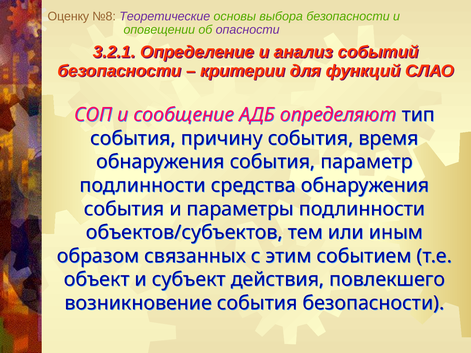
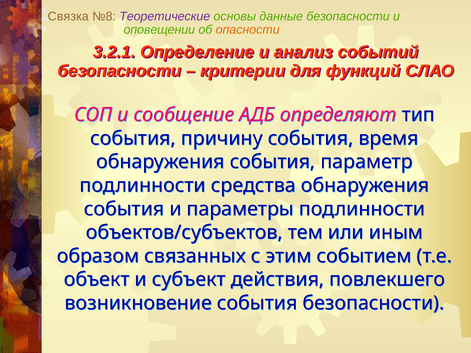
Оценку: Оценку -> Связка
выбора: выбора -> данные
опасности colour: purple -> orange
